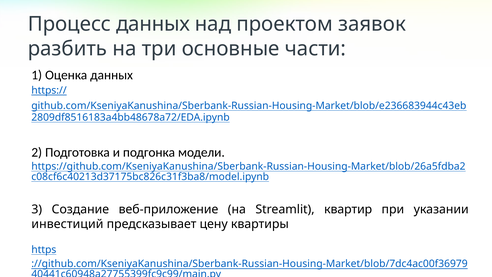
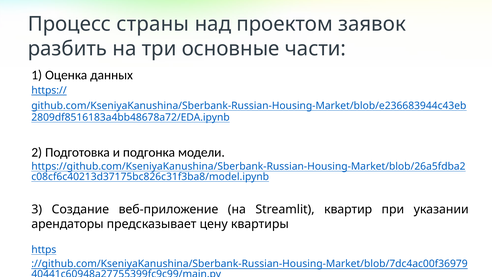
Процесс данных: данных -> страны
инвестиций: инвестиций -> арендаторы
